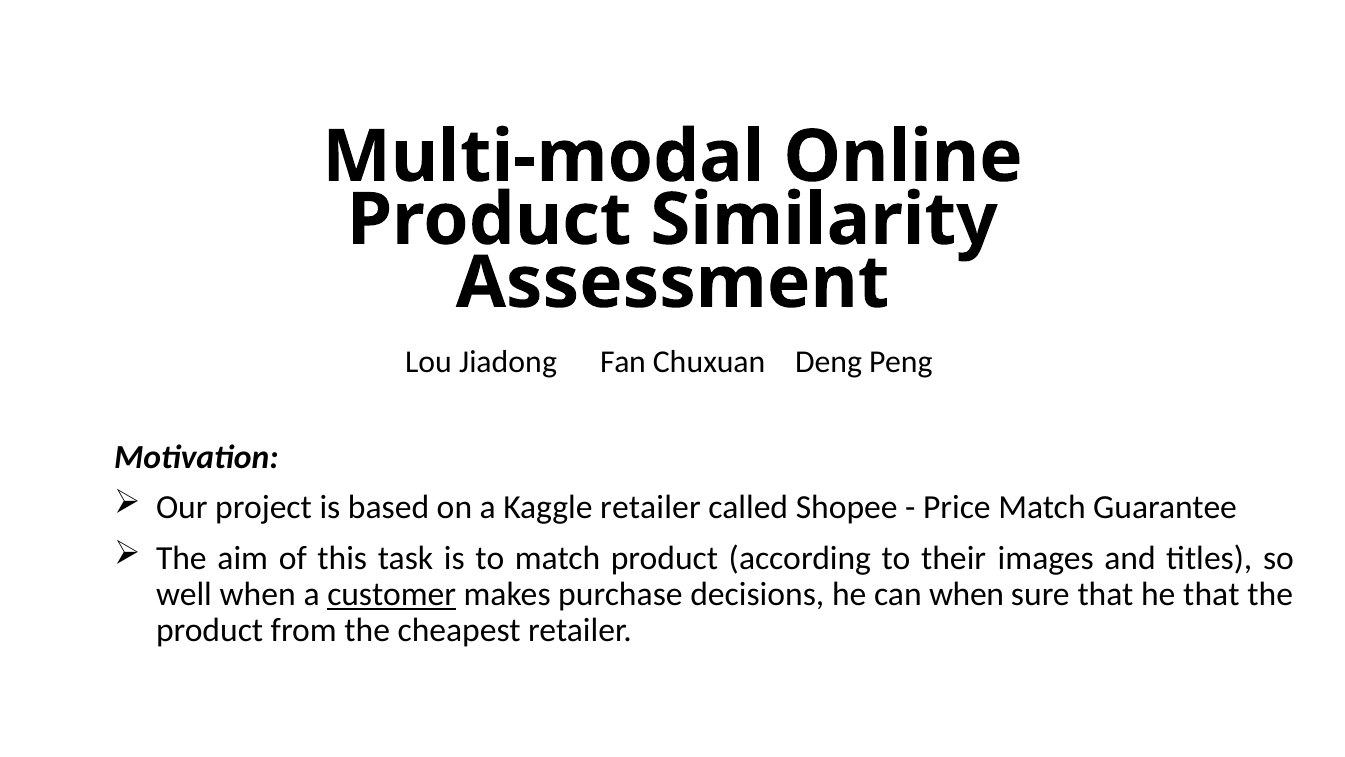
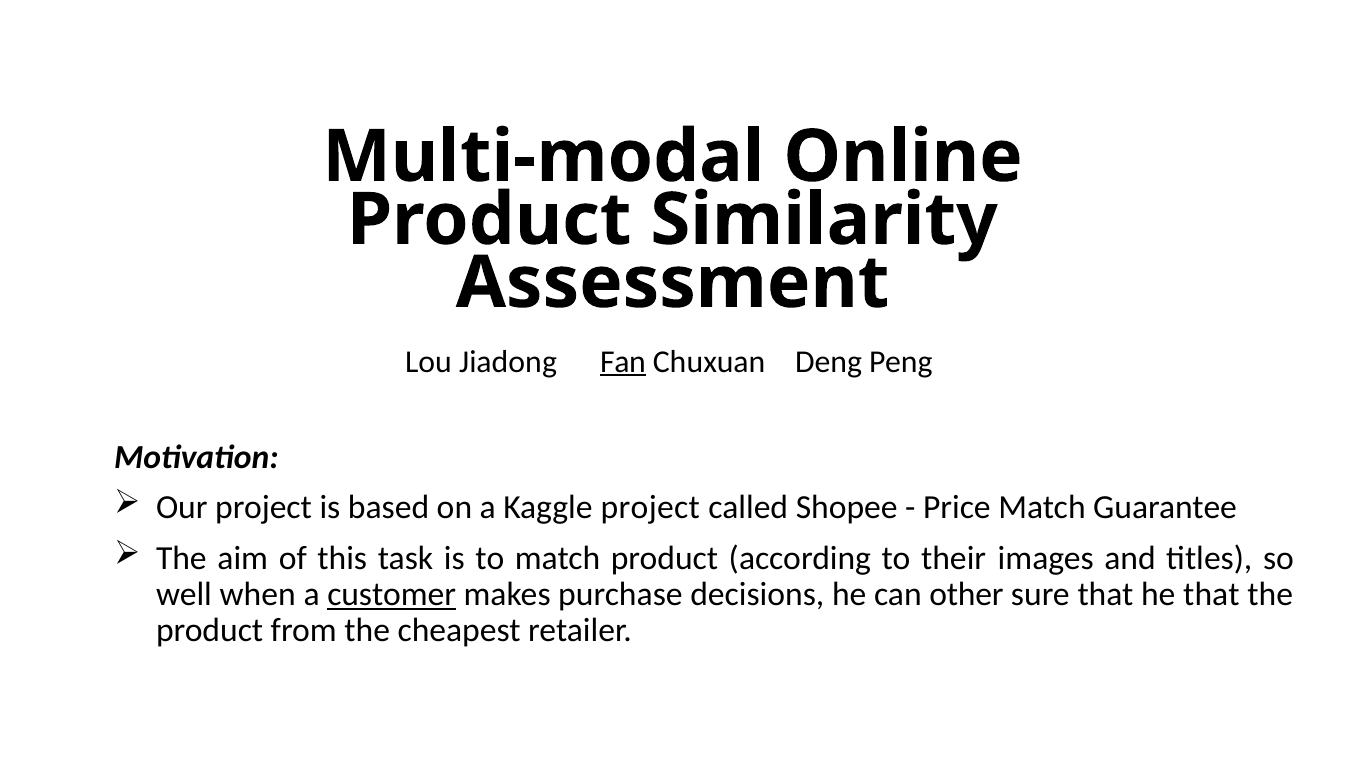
Fan underline: none -> present
Kaggle retailer: retailer -> project
can when: when -> other
